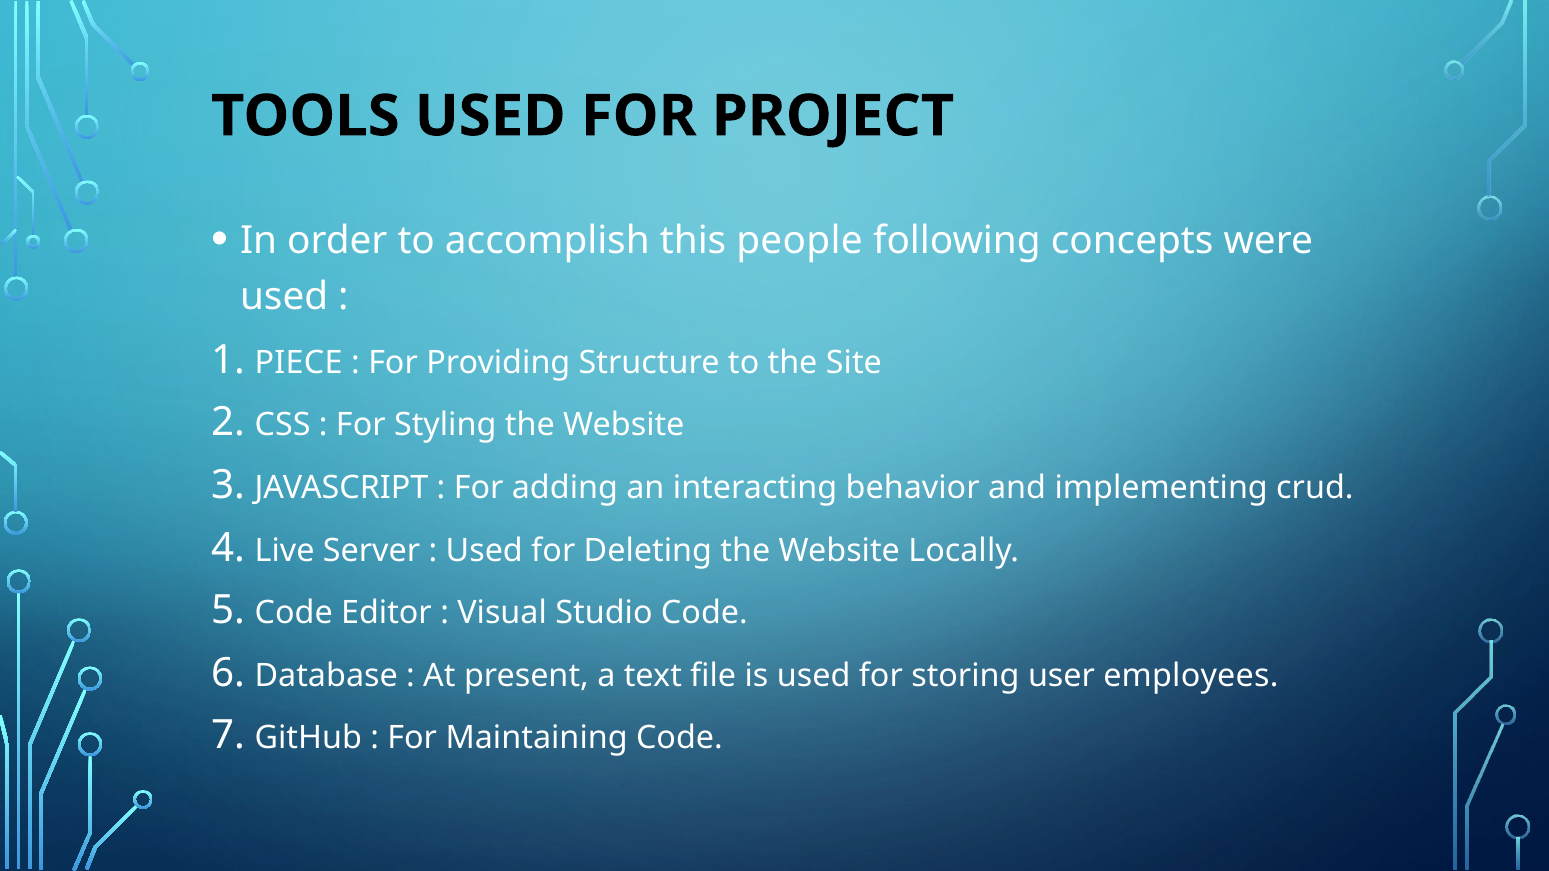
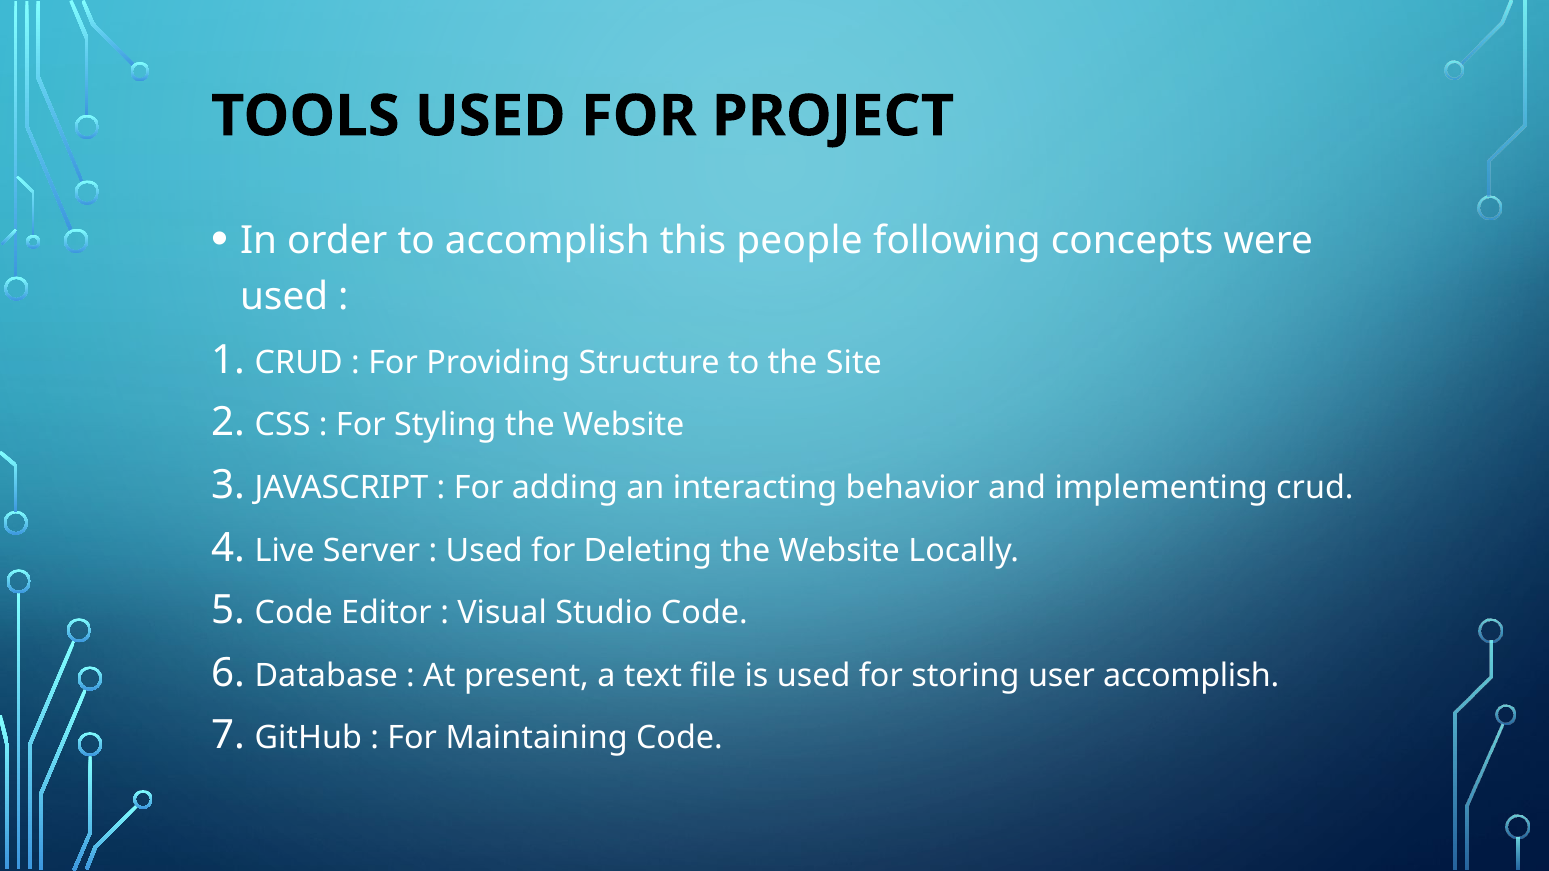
PIECE at (299, 363): PIECE -> CRUD
user employees: employees -> accomplish
